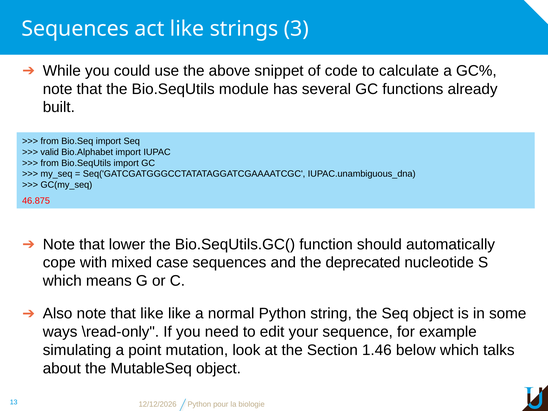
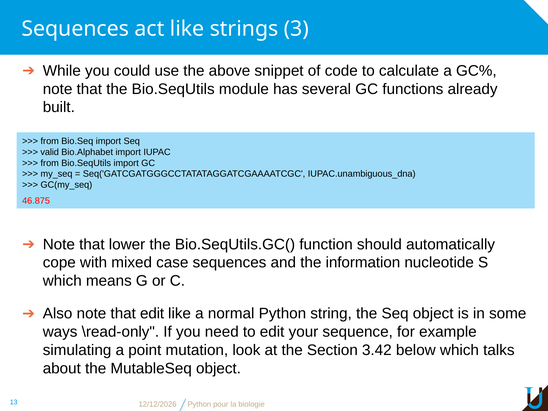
deprecated: deprecated -> information
that like: like -> edit
1.46: 1.46 -> 3.42
